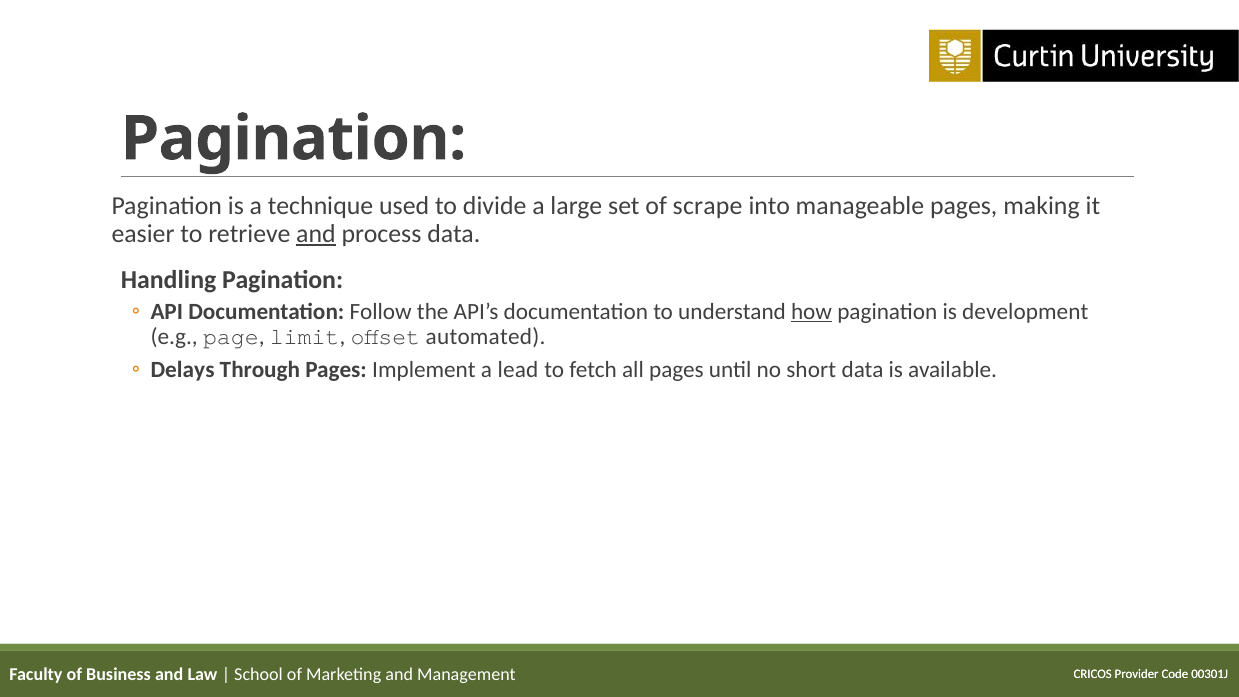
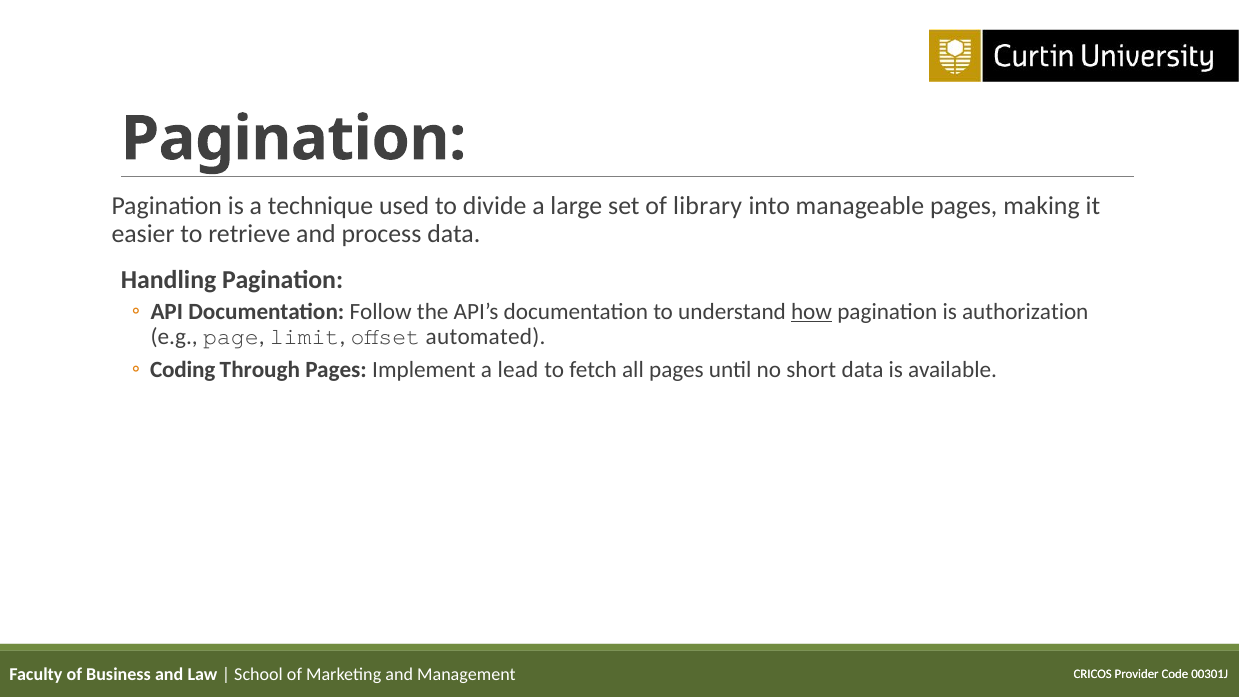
scrape: scrape -> library
and at (316, 234) underline: present -> none
development: development -> authorization
Delays: Delays -> Coding
